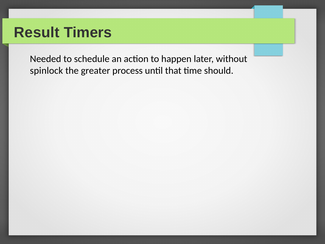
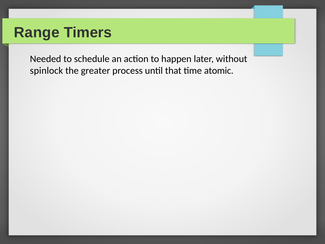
Result: Result -> Range
should: should -> atomic
